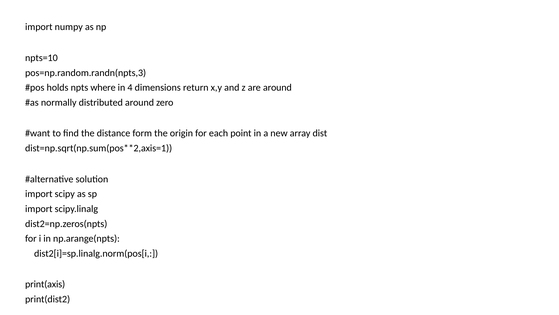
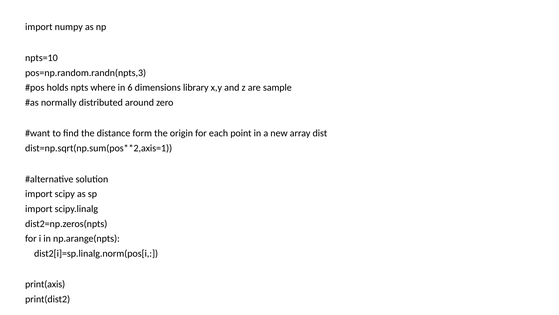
4: 4 -> 6
return: return -> library
are around: around -> sample
